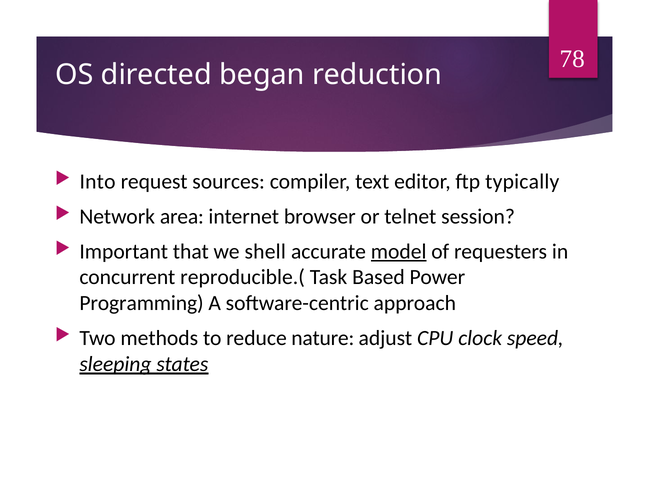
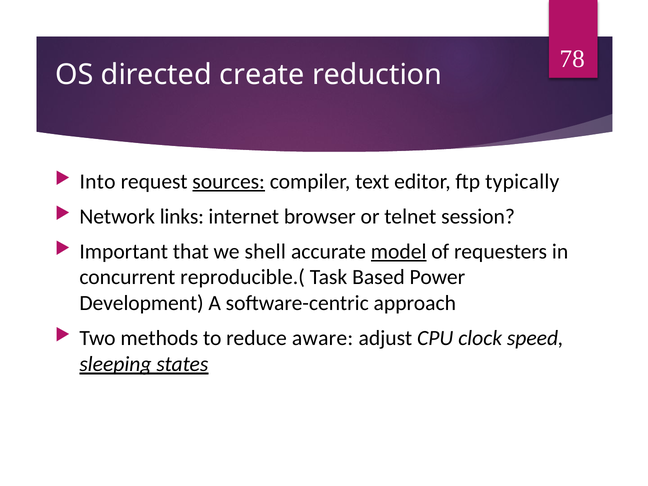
began: began -> create
sources underline: none -> present
area: area -> links
Programming: Programming -> Development
nature: nature -> aware
